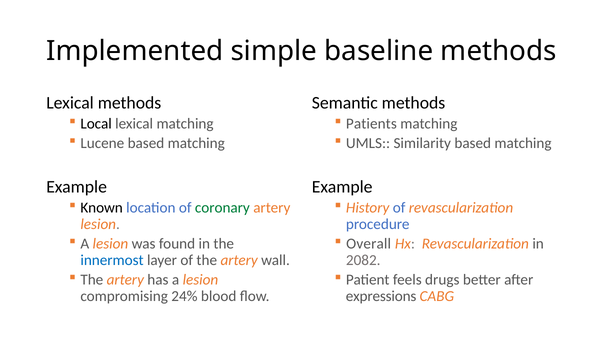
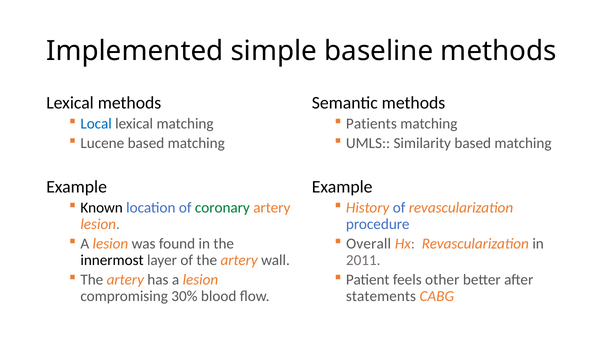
Local colour: black -> blue
innermost colour: blue -> black
2082: 2082 -> 2011
drugs: drugs -> other
24%: 24% -> 30%
expressions: expressions -> statements
